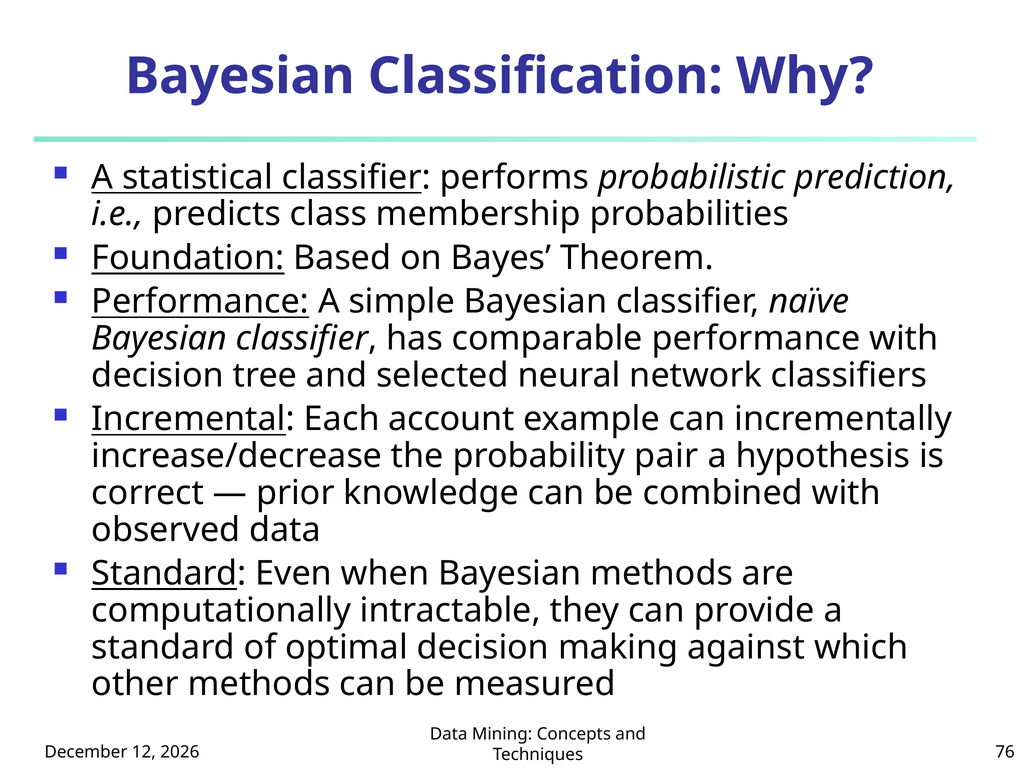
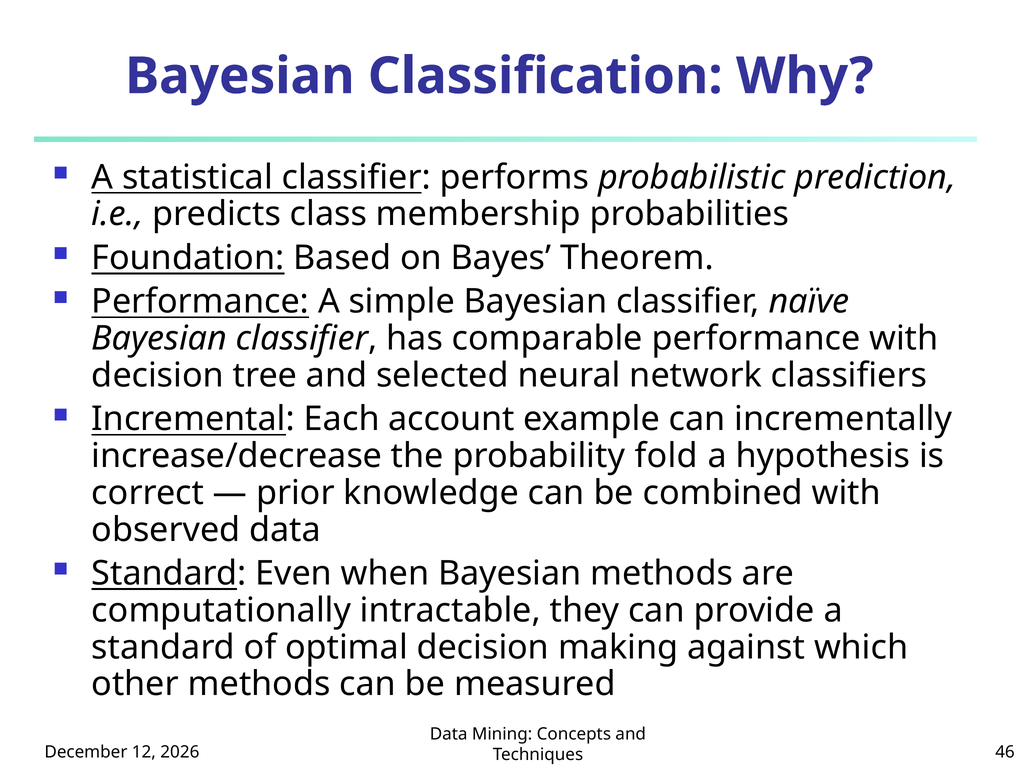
pair: pair -> fold
76: 76 -> 46
